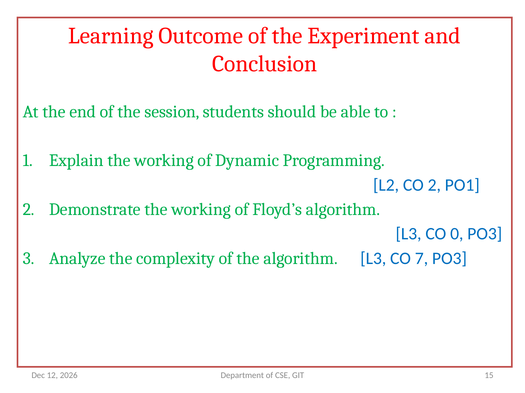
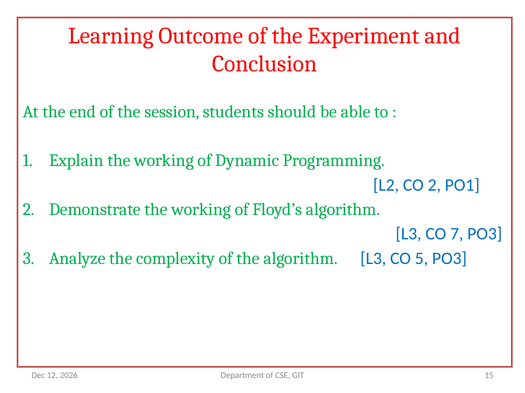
0: 0 -> 7
7: 7 -> 5
